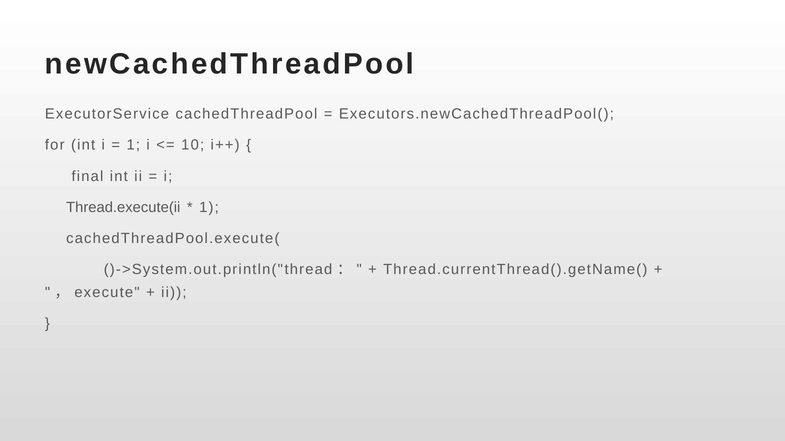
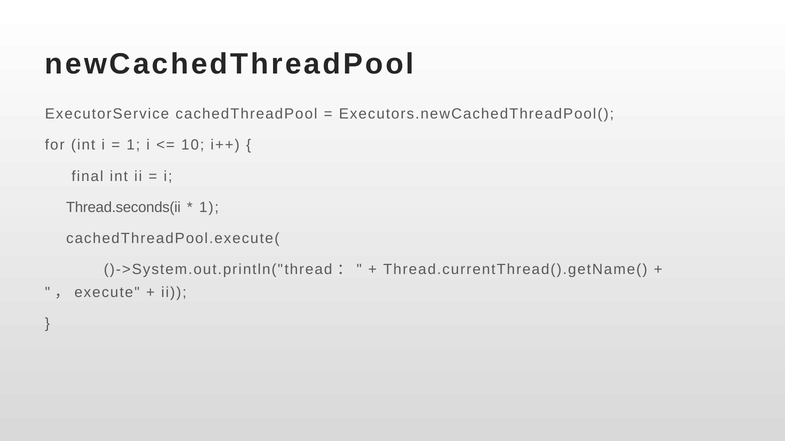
Thread.execute(ii: Thread.execute(ii -> Thread.seconds(ii
